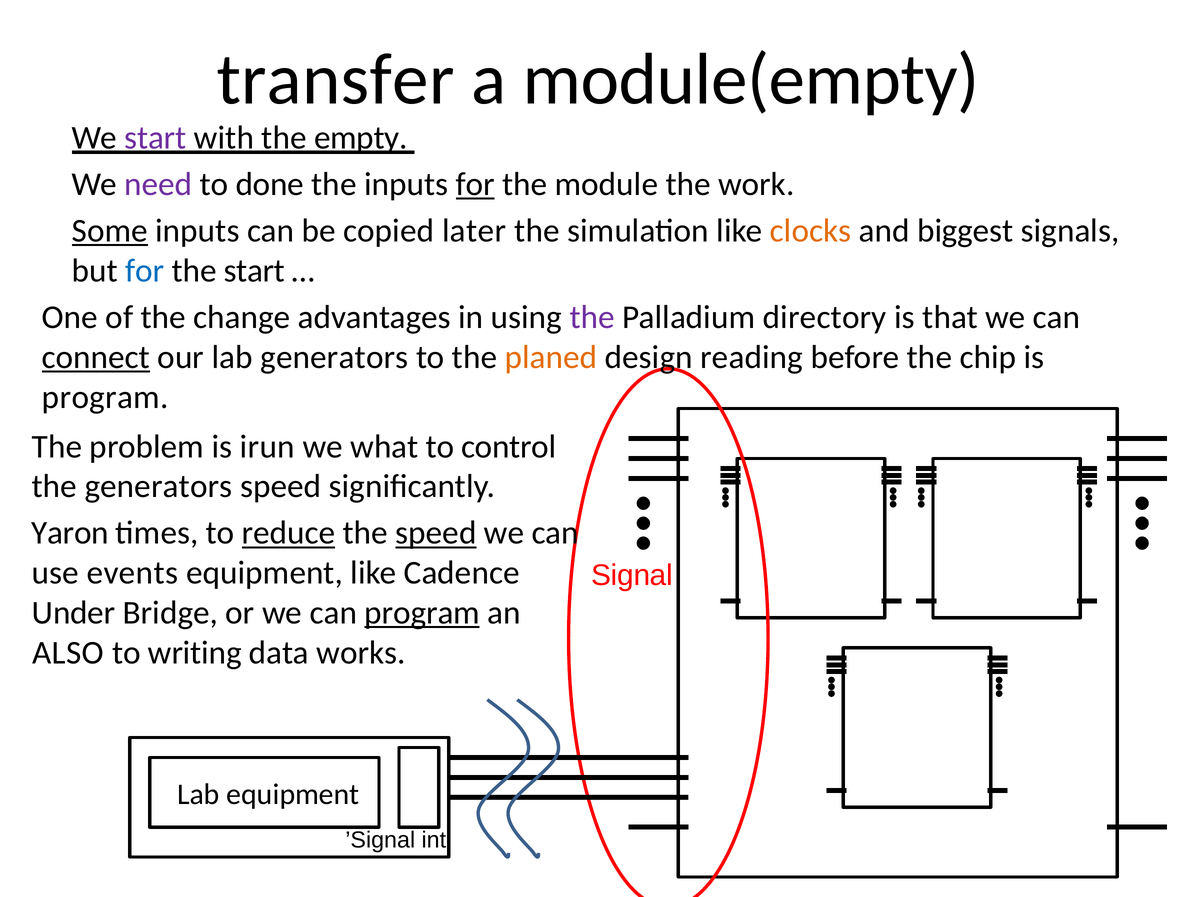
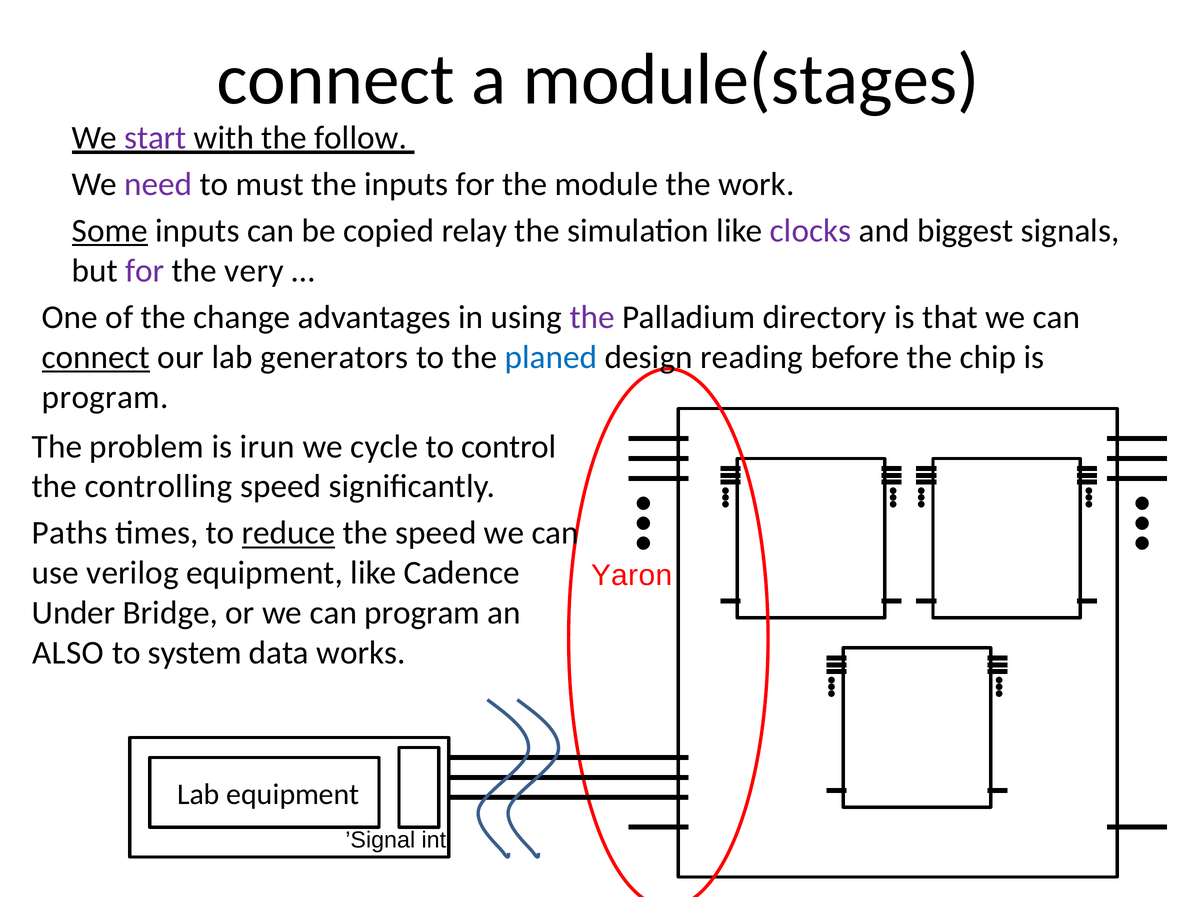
transfer at (336, 80): transfer -> connect
module(empty: module(empty -> module(stages
empty: empty -> follow
done: done -> must
for at (475, 185) underline: present -> none
later: later -> relay
clocks colour: orange -> purple
for at (145, 271) colour: blue -> purple
the start: start -> very
planed colour: orange -> blue
what: what -> cycle
the generators: generators -> controlling
Yaron: Yaron -> Paths
speed at (436, 533) underline: present -> none
events: events -> verilog
Signal at (632, 576): Signal -> Yaron
program at (422, 613) underline: present -> none
writing: writing -> system
